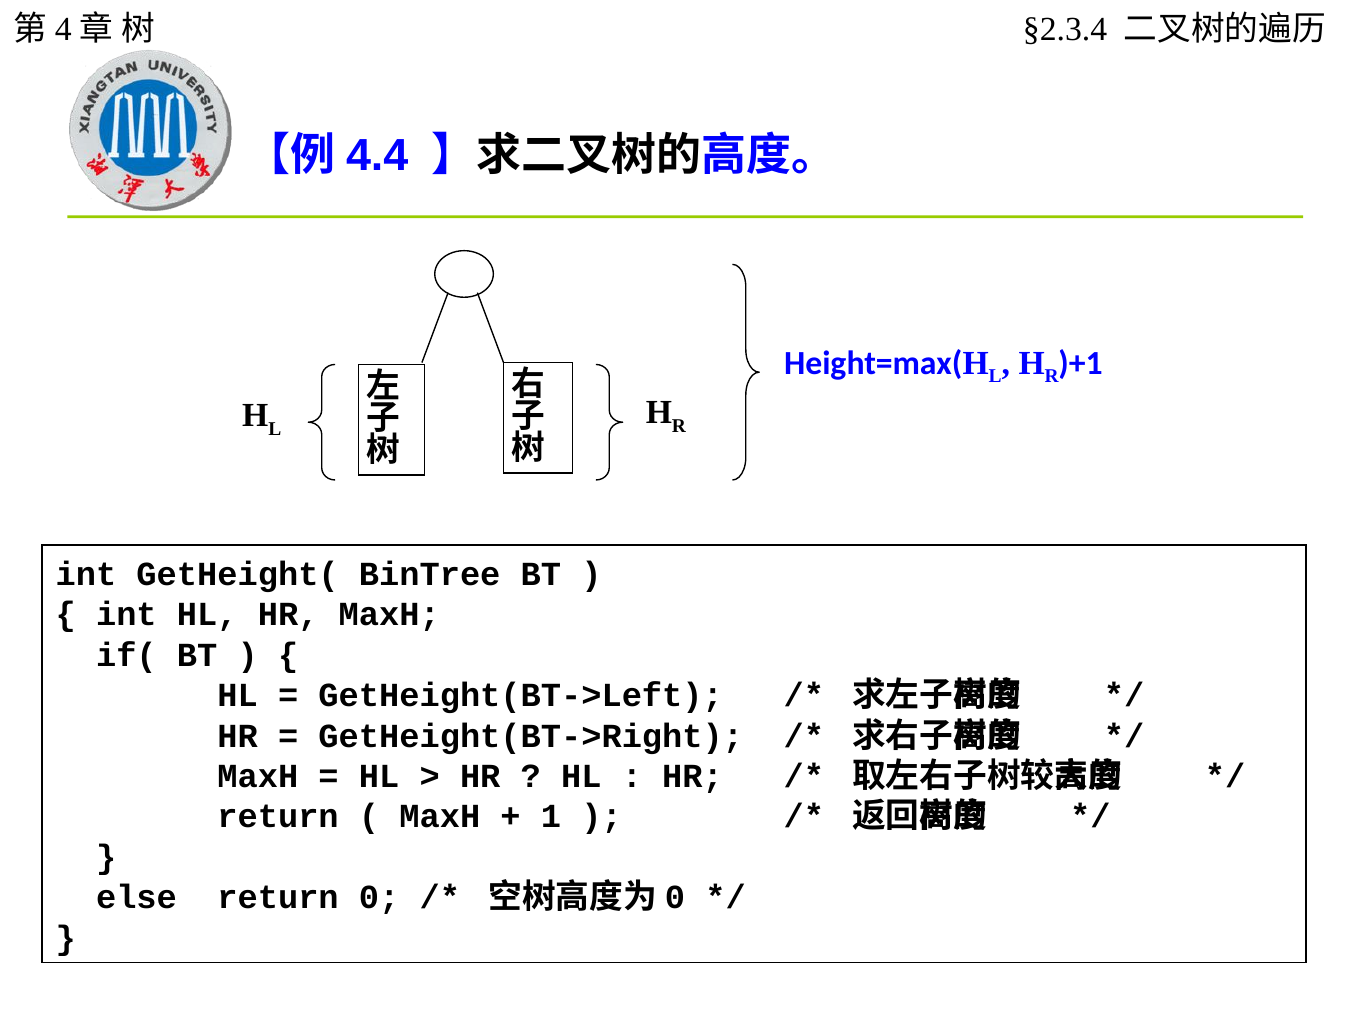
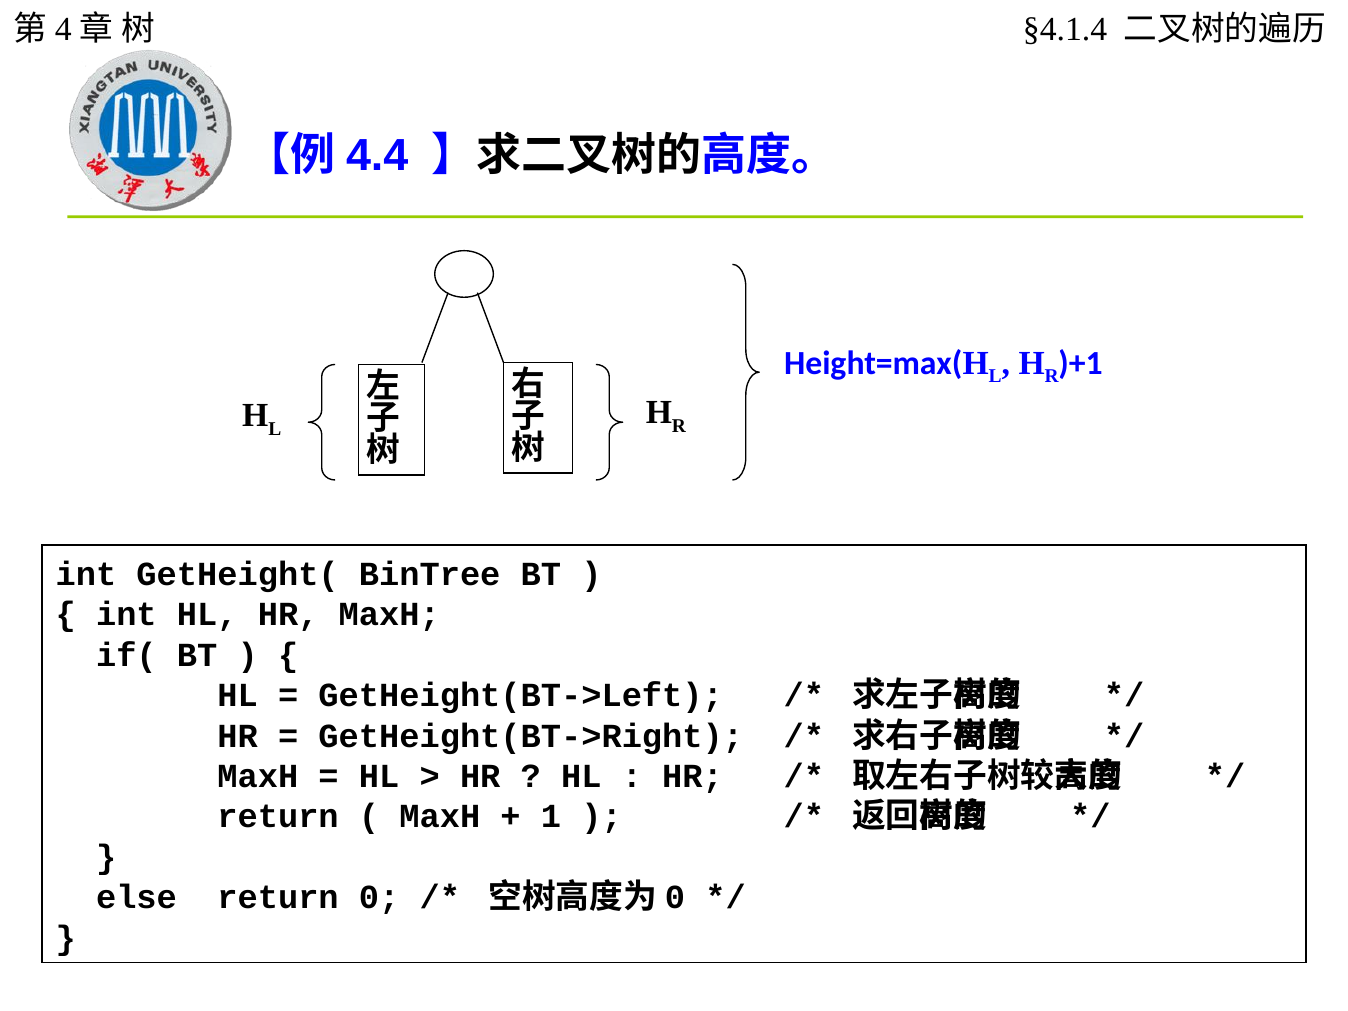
§2.3.4: §2.3.4 -> §4.1.4
